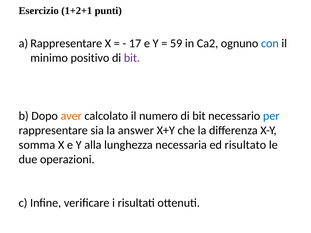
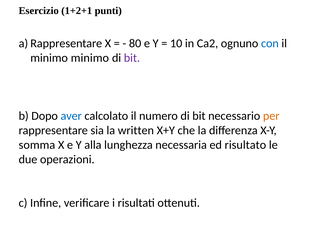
17: 17 -> 80
59: 59 -> 10
minimo positivo: positivo -> minimo
aver colour: orange -> blue
per colour: blue -> orange
answer: answer -> written
